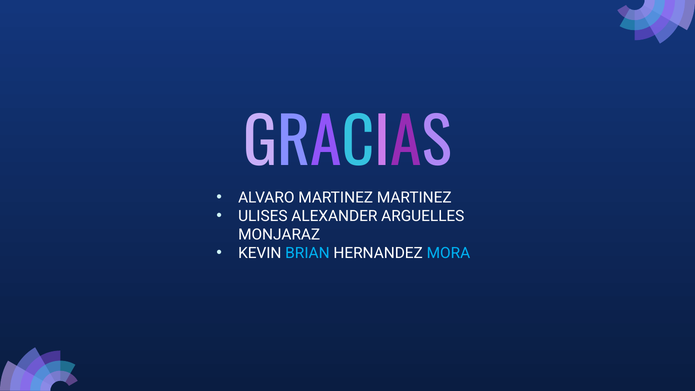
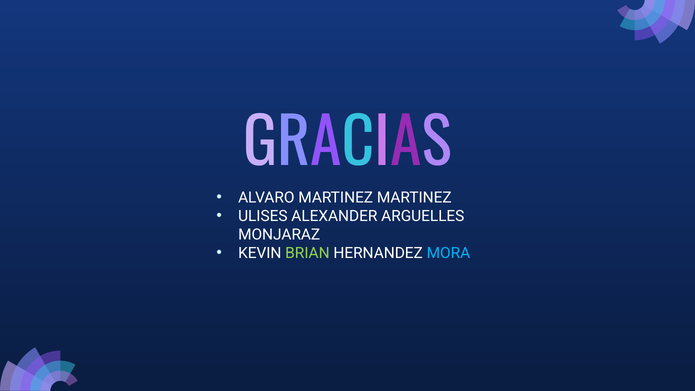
BRIAN colour: light blue -> light green
